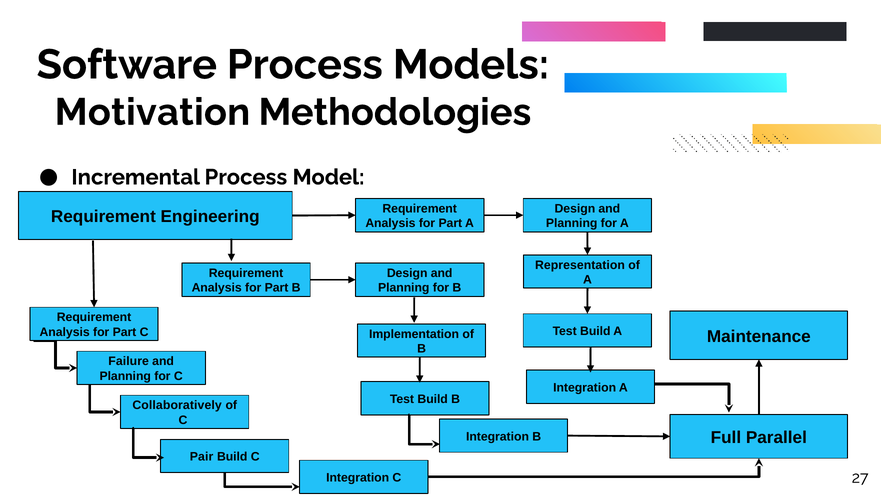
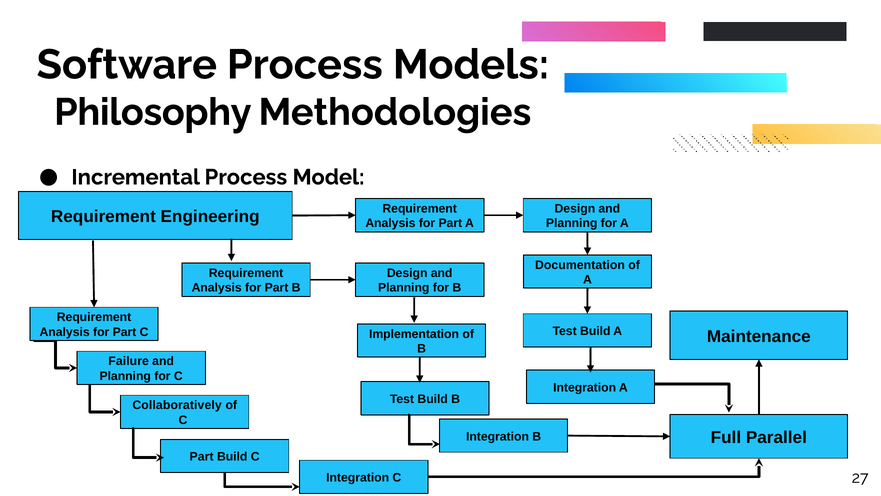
Motivation: Motivation -> Philosophy
Representation: Representation -> Documentation
Pair at (202, 456): Pair -> Part
